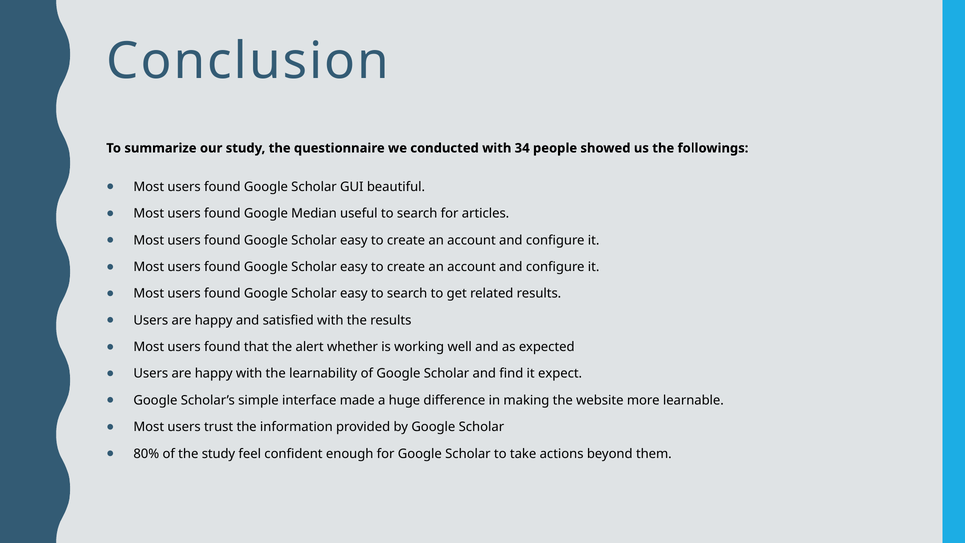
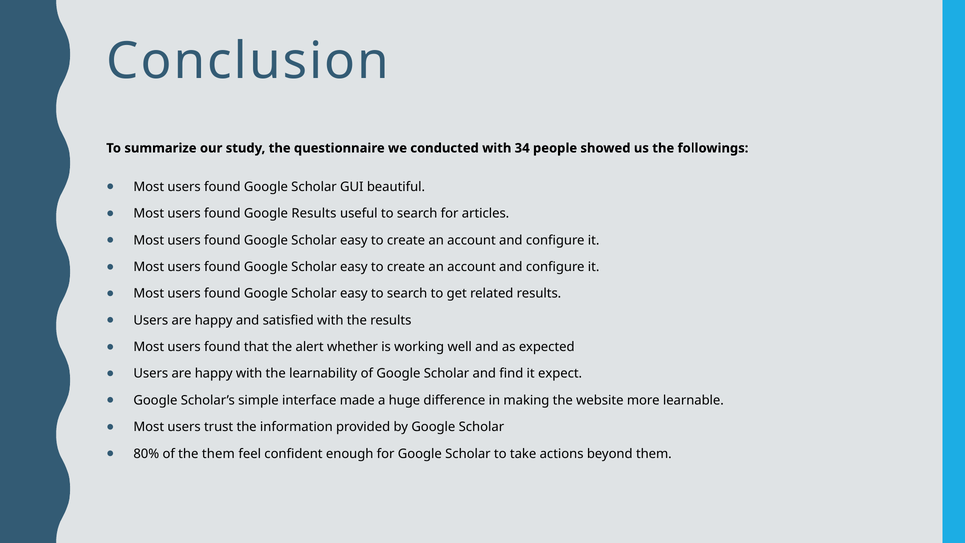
Google Median: Median -> Results
the study: study -> them
